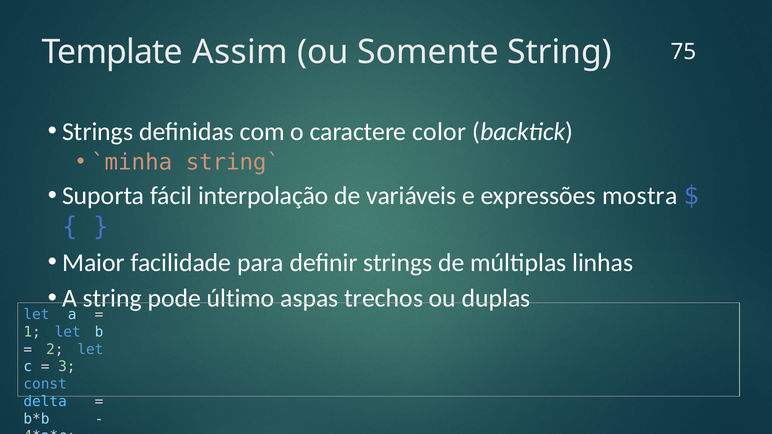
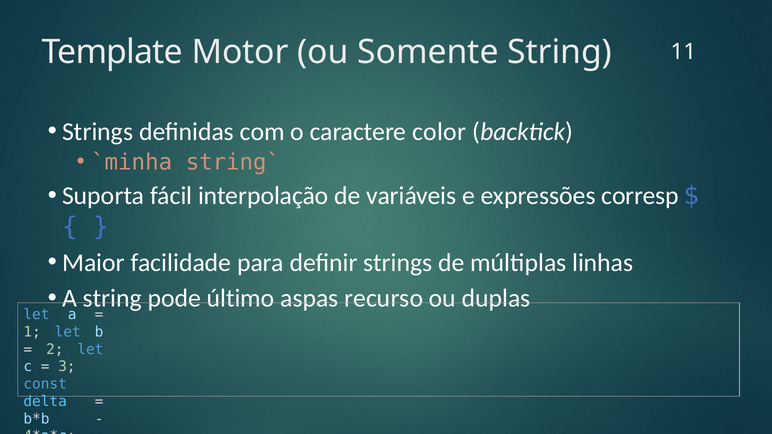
Assim: Assim -> Motor
75: 75 -> 11
mostra: mostra -> corresp
trechos: trechos -> recurso
